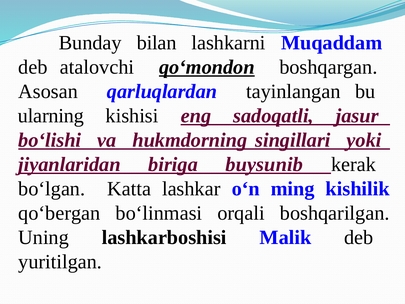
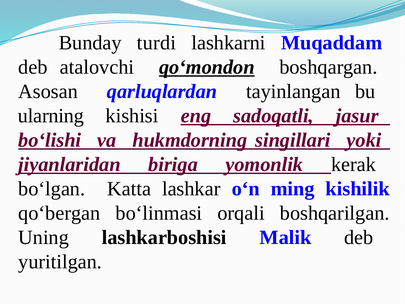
bilan: bilan -> turdi
buysunib: buysunib -> yomonlik
